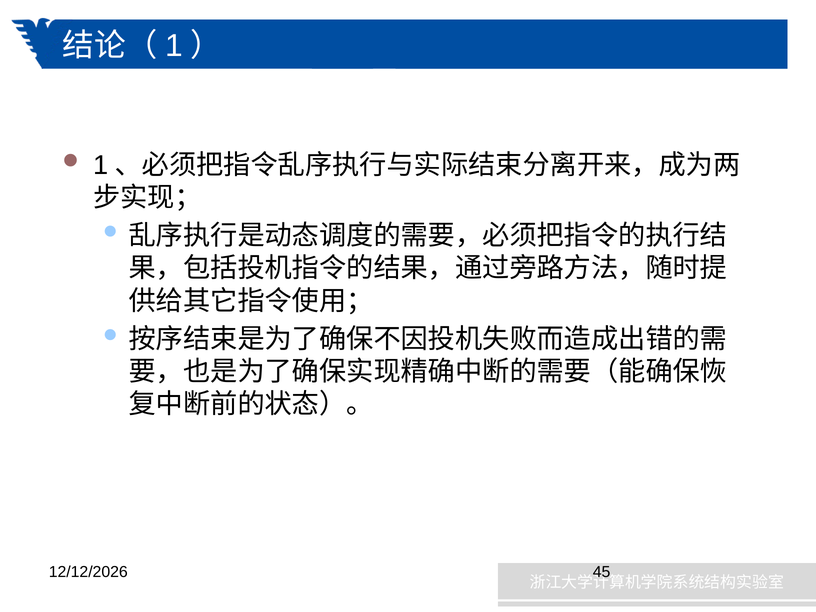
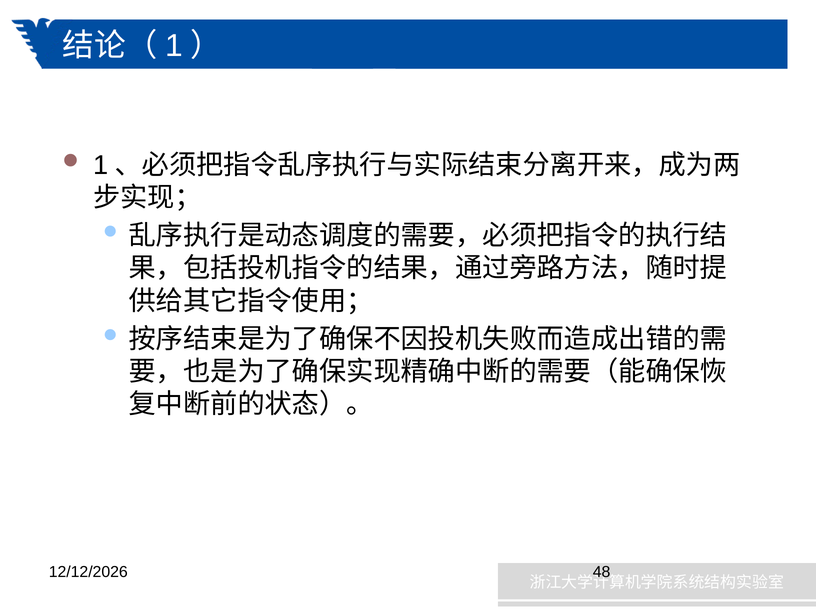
45: 45 -> 48
